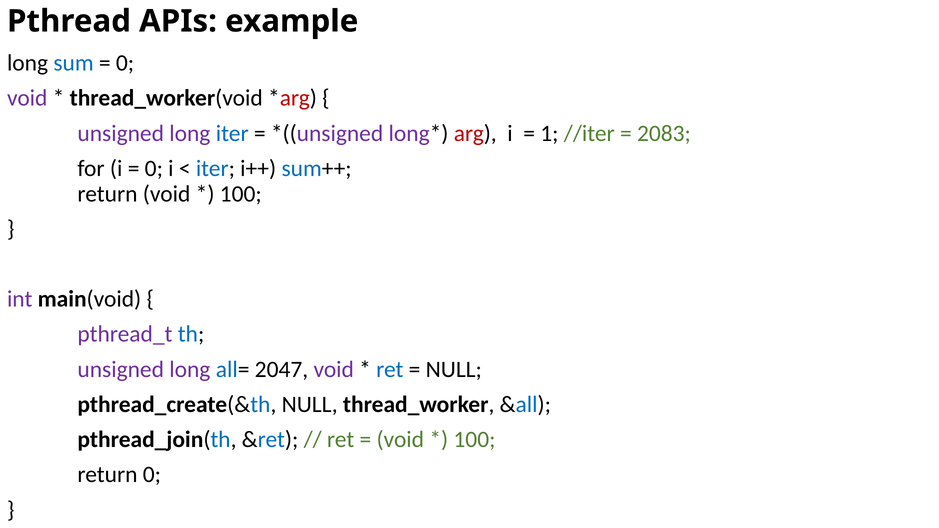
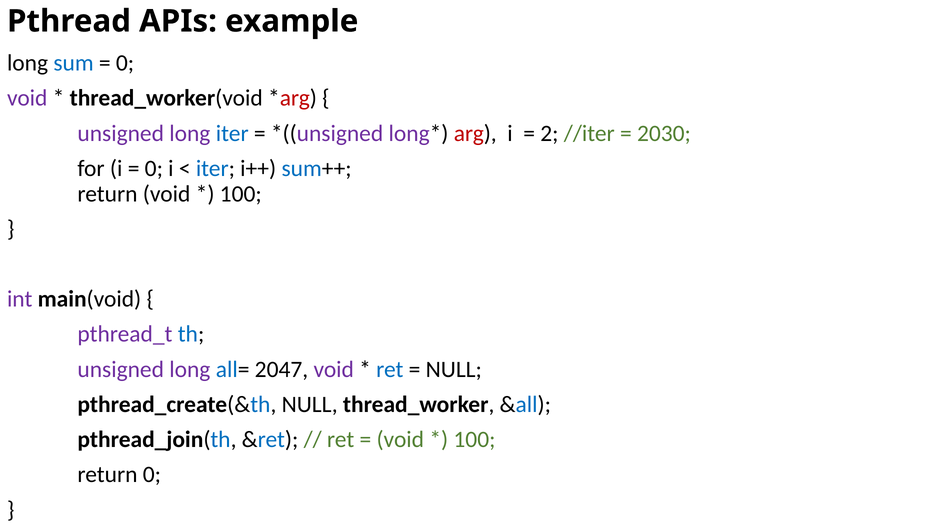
1: 1 -> 2
2083: 2083 -> 2030
